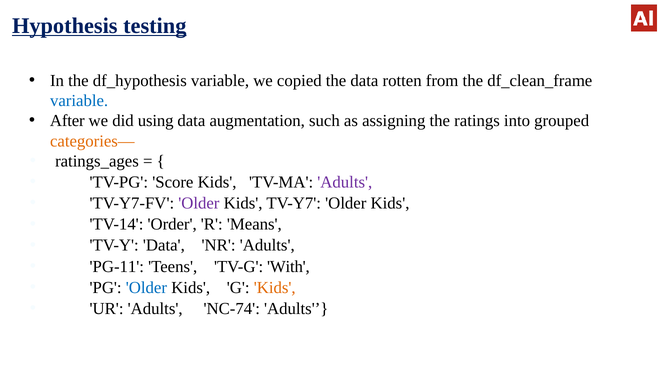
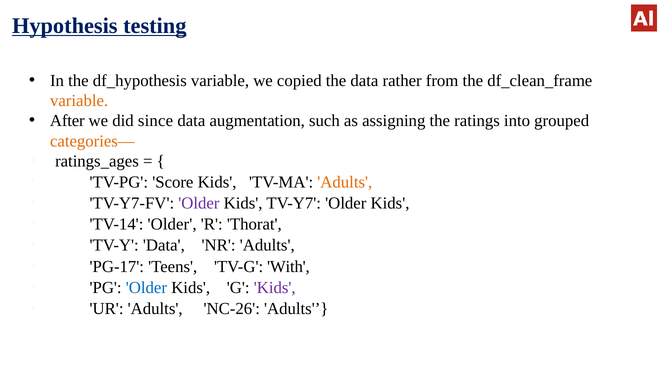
rotten: rotten -> rather
variable at (79, 101) colour: blue -> orange
using: using -> since
Adults at (345, 182) colour: purple -> orange
TV-14 Order: Order -> Older
Means: Means -> Thorat
PG-11: PG-11 -> PG-17
Kids at (275, 287) colour: orange -> purple
NC-74: NC-74 -> NC-26
